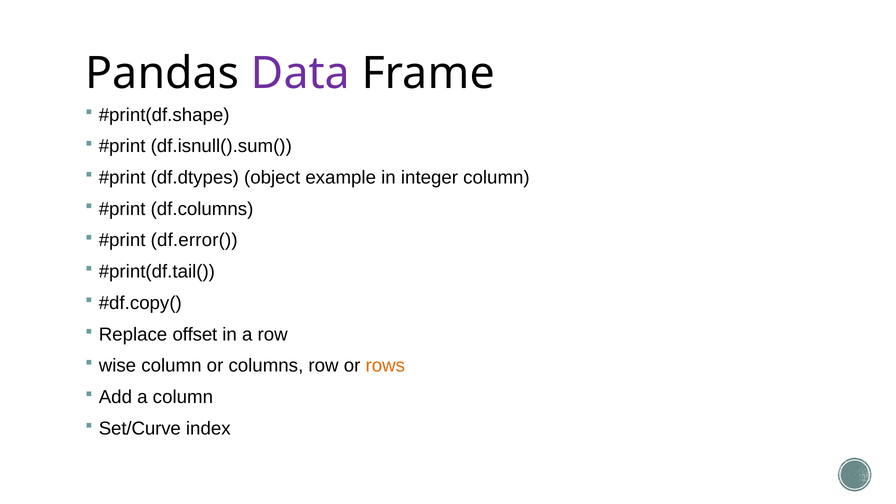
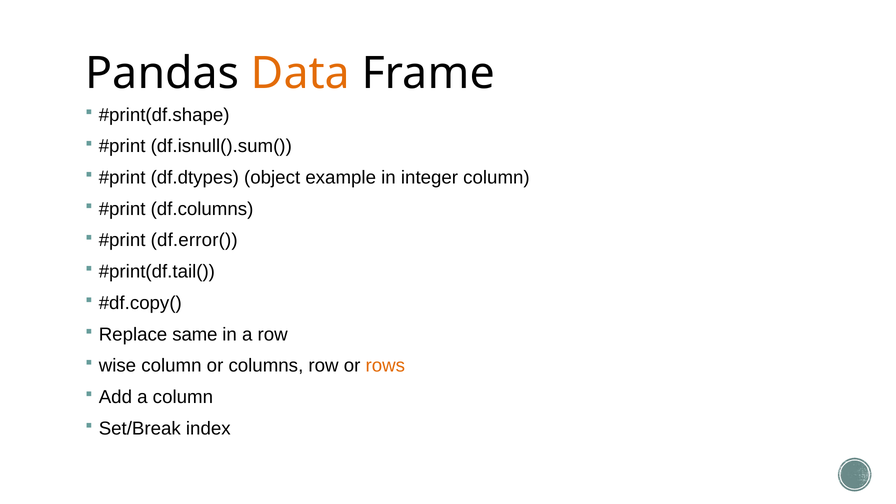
Data colour: purple -> orange
offset: offset -> same
Set/Curve: Set/Curve -> Set/Break
